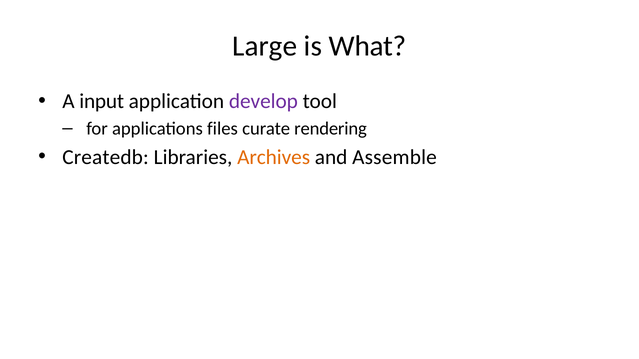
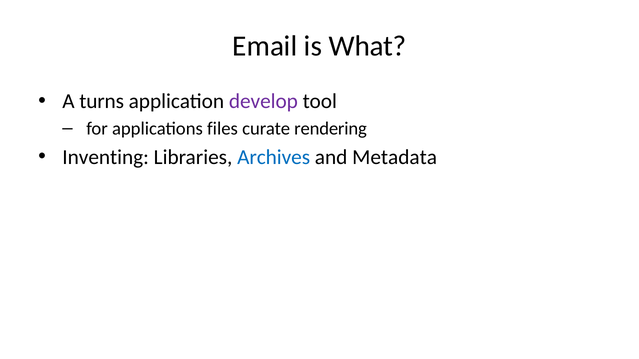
Large: Large -> Email
input: input -> turns
Createdb: Createdb -> Inventing
Archives colour: orange -> blue
Assemble: Assemble -> Metadata
